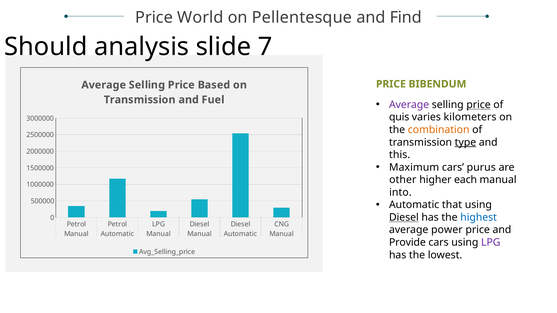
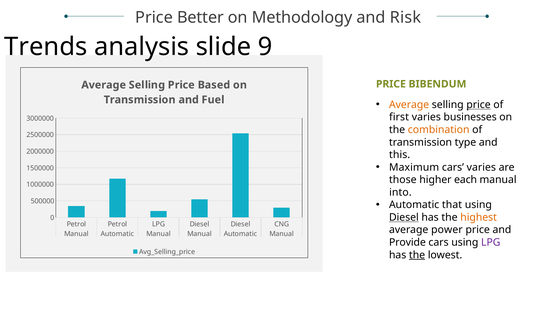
World: World -> Better
Pellentesque: Pellentesque -> Methodology
Find: Find -> Risk
Should: Should -> Trends
7: 7 -> 9
Average at (409, 105) colour: purple -> orange
quis: quis -> first
kilometers: kilometers -> businesses
type underline: present -> none
cars purus: purus -> varies
other: other -> those
highest colour: blue -> orange
the at (417, 255) underline: none -> present
